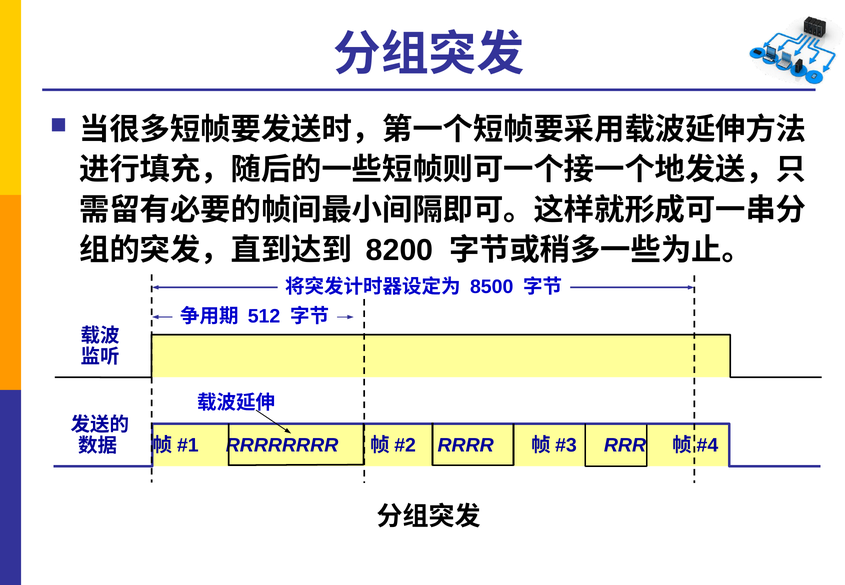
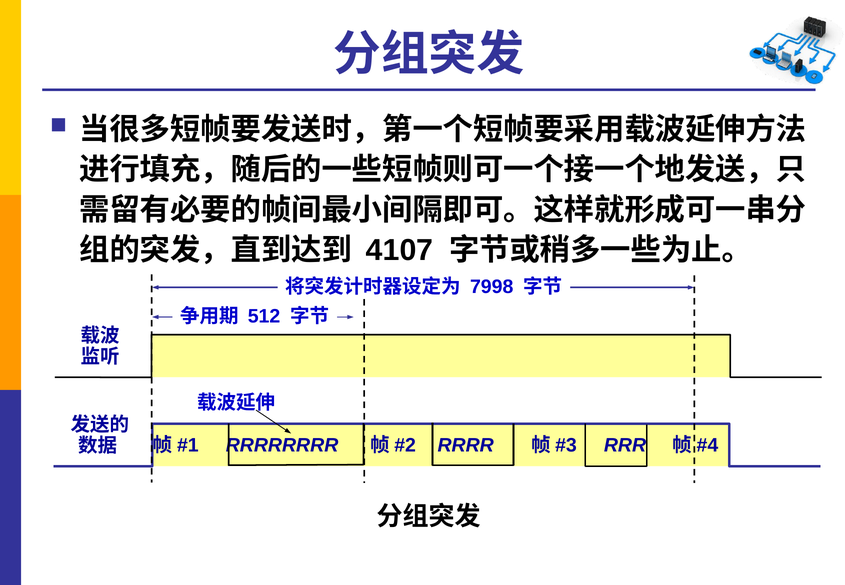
8200: 8200 -> 4107
8500: 8500 -> 7998
